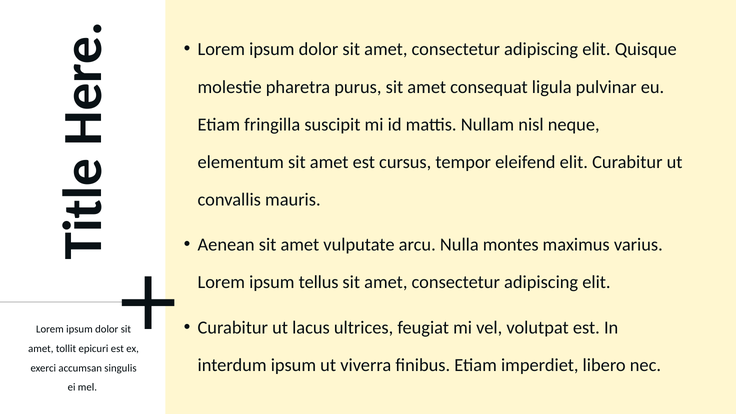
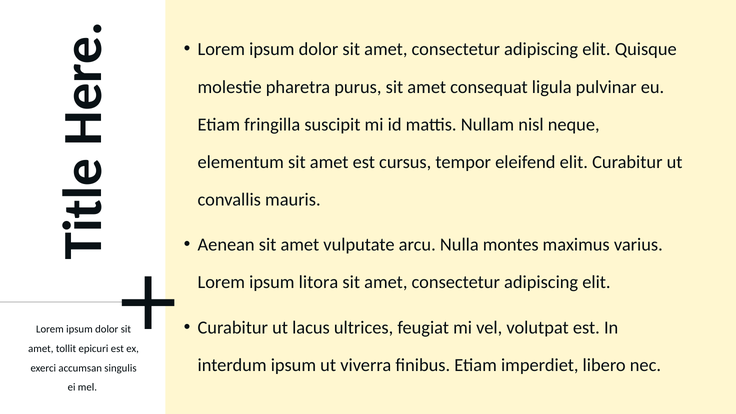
tellus: tellus -> litora
